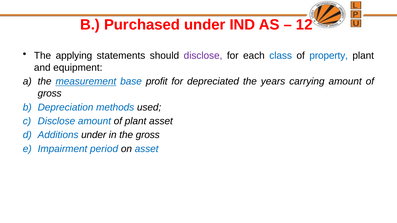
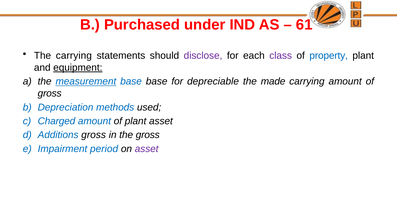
12: 12 -> 61
The applying: applying -> carrying
class colour: blue -> purple
equipment underline: none -> present
base profit: profit -> base
depreciated: depreciated -> depreciable
years: years -> made
Disclose at (56, 121): Disclose -> Charged
Additions under: under -> gross
asset at (147, 149) colour: blue -> purple
